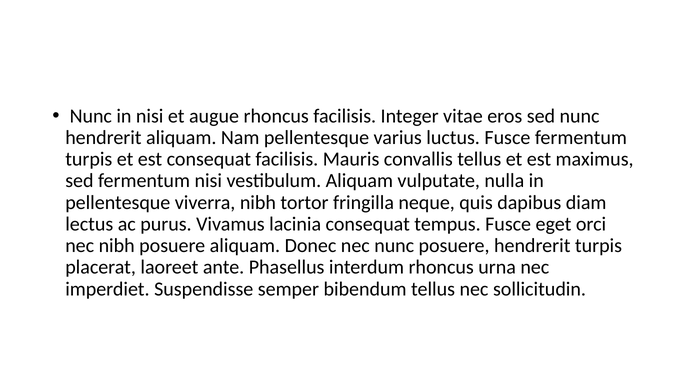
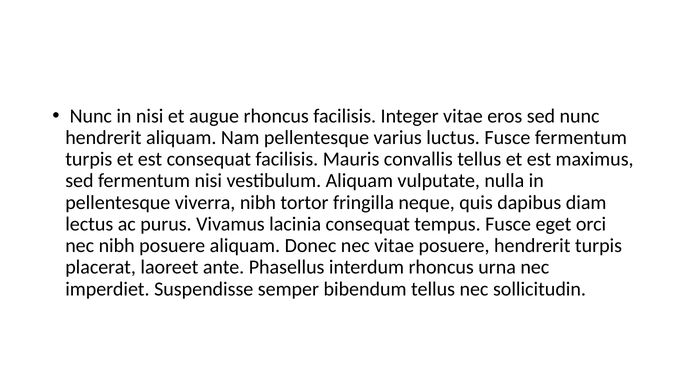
nec nunc: nunc -> vitae
